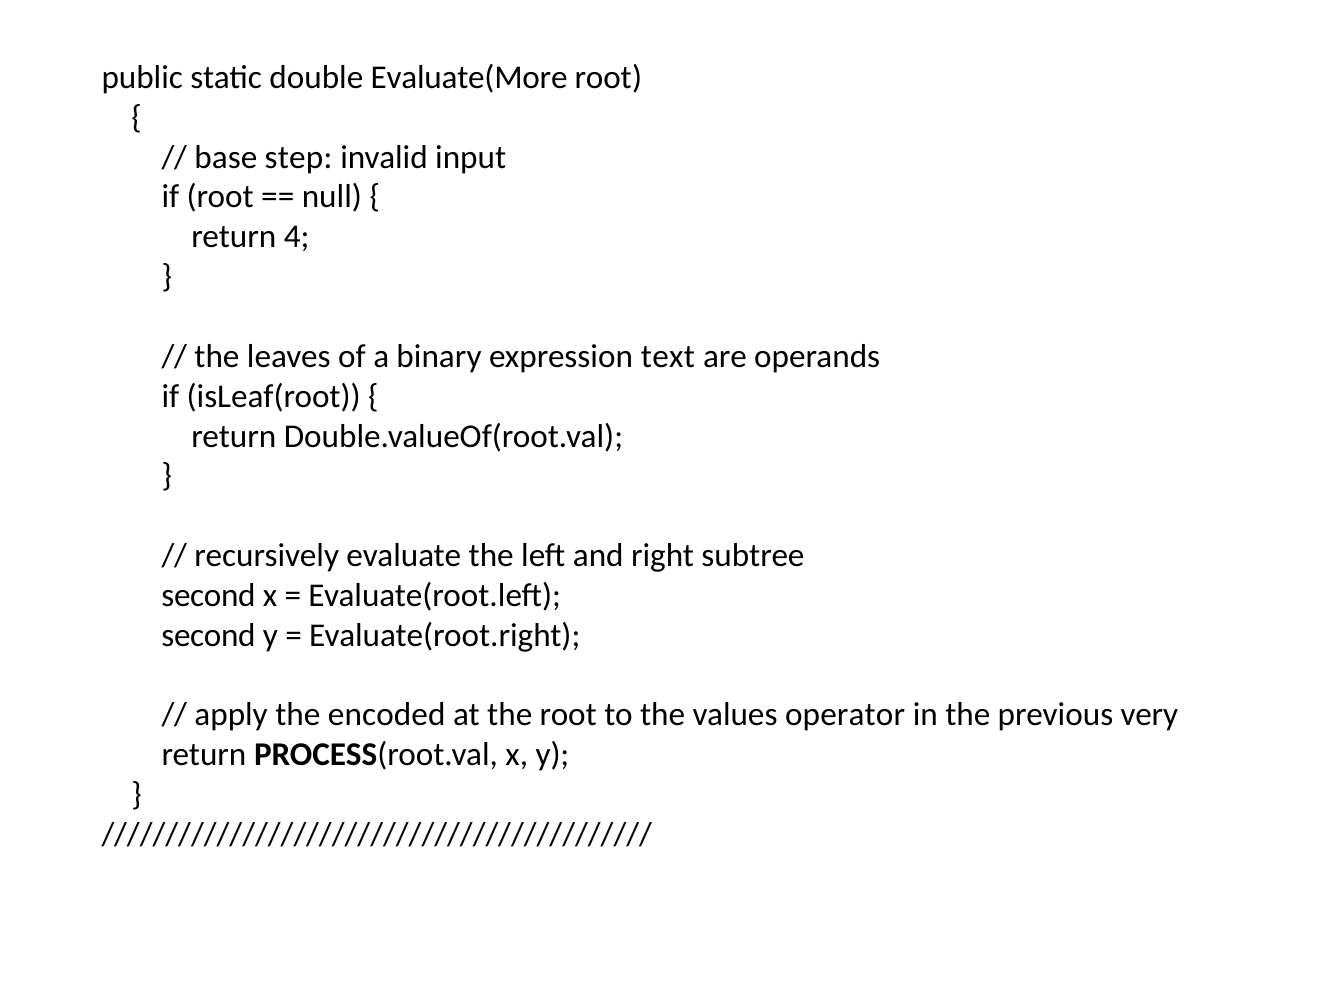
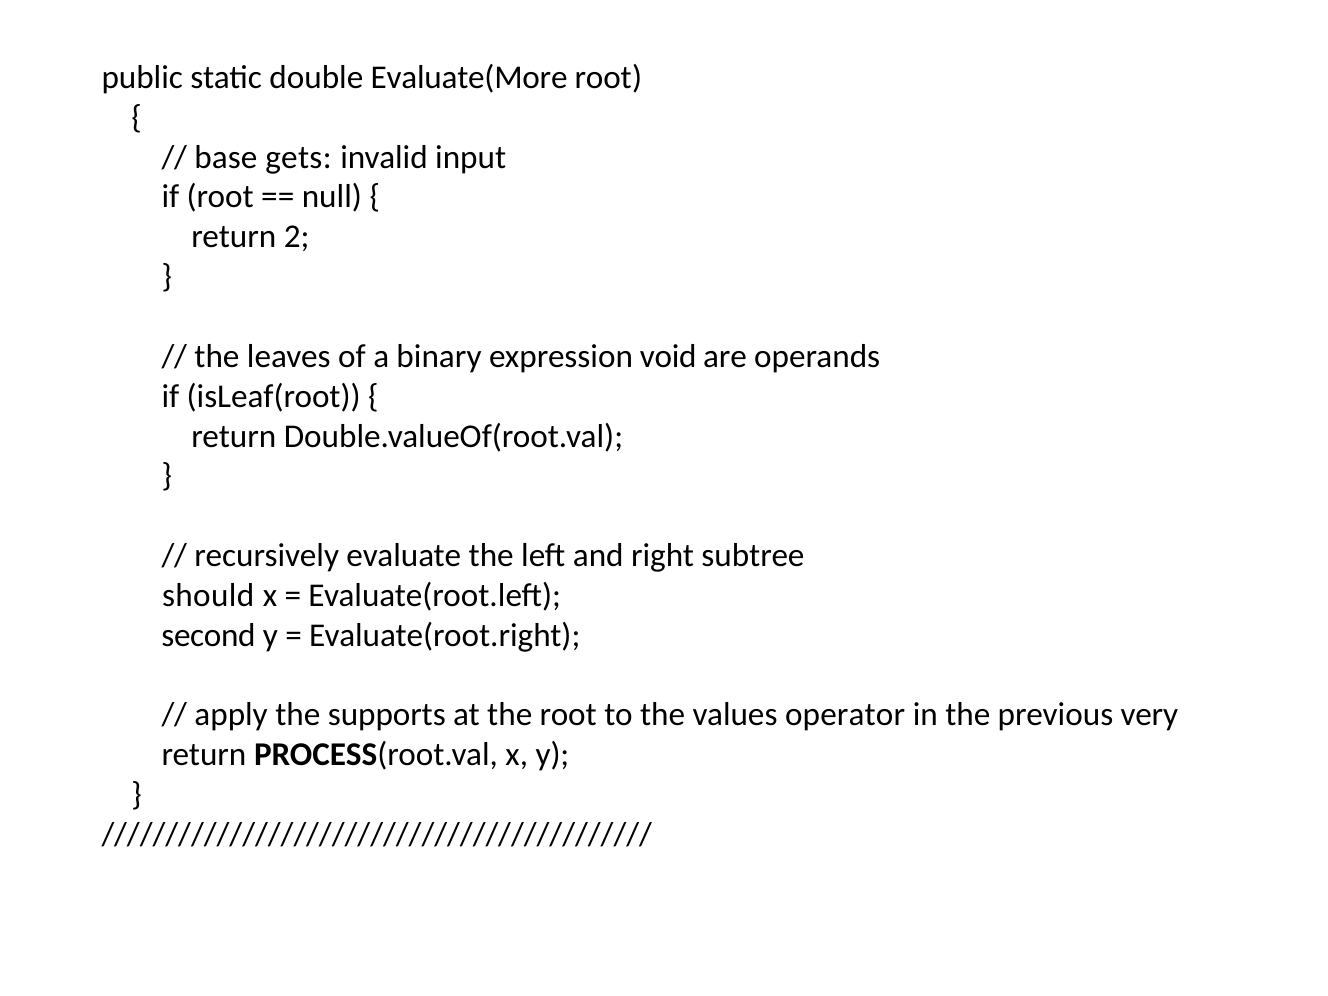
step: step -> gets
4: 4 -> 2
text: text -> void
second at (208, 595): second -> should
encoded: encoded -> supports
